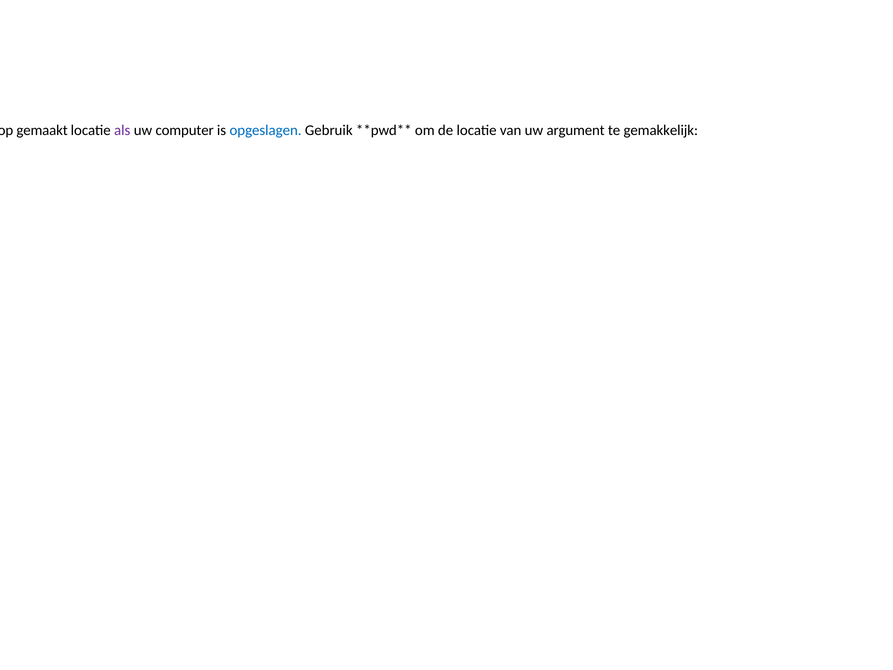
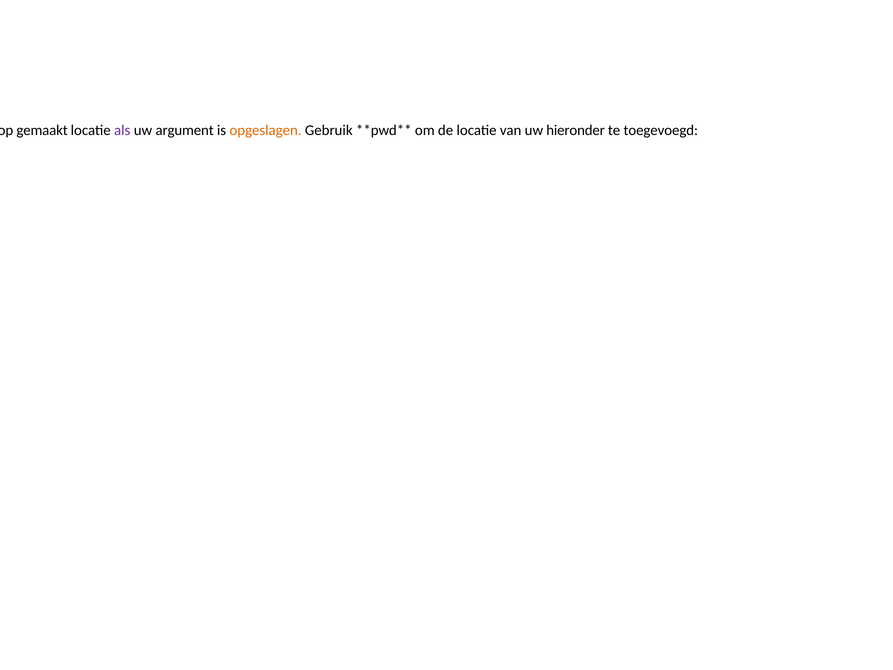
computer: computer -> argument
opgeslagen colour: blue -> orange
argument: argument -> hieronder
gemakkelijk: gemakkelijk -> toegevoegd
